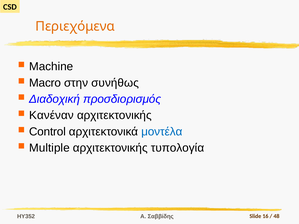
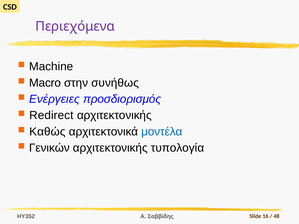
Περιεχόμενα colour: orange -> purple
Διαδοχική: Διαδοχική -> Ενέργειες
Κανέναν: Κανέναν -> Redirect
Control: Control -> Καθώς
Multiple: Multiple -> Γενικών
